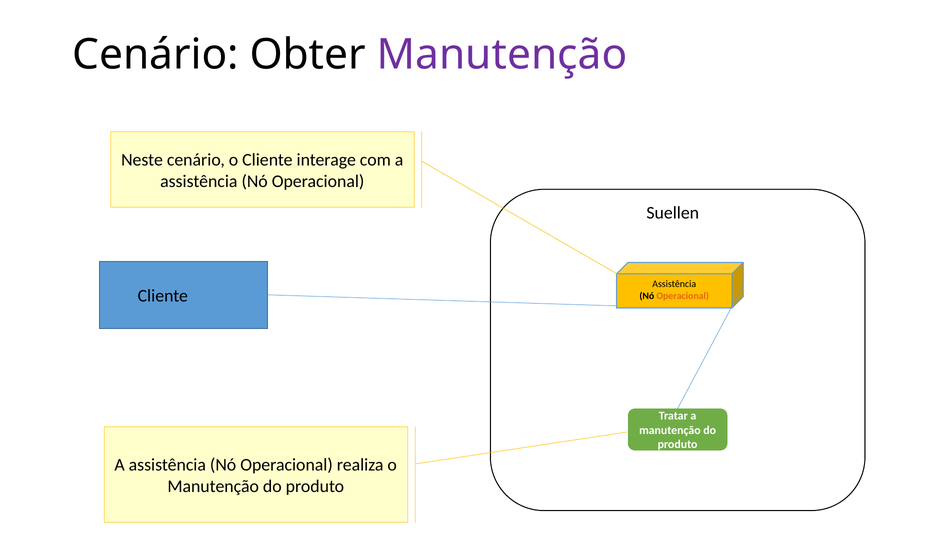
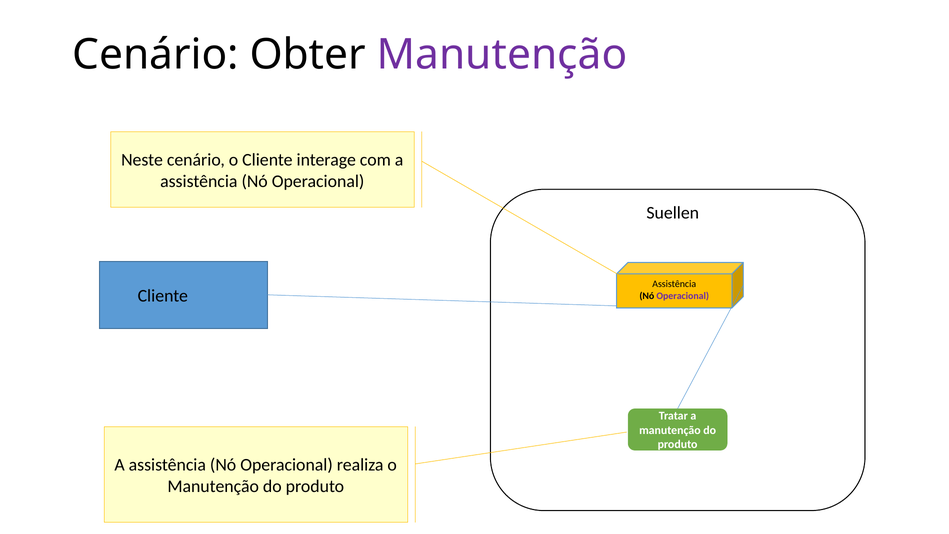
Operacional at (683, 296) colour: orange -> purple
